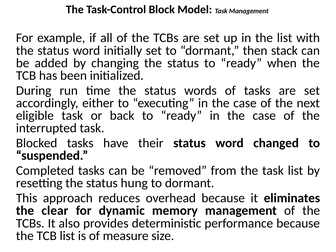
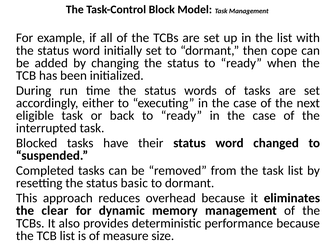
stack: stack -> cope
hung: hung -> basic
